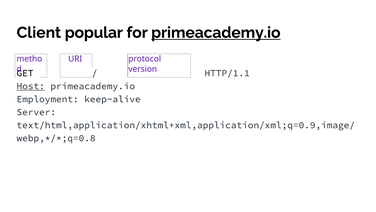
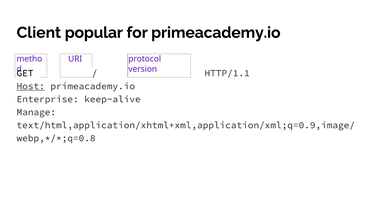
primeacademy.io at (216, 33) underline: present -> none
Employment: Employment -> Enterprise
Server: Server -> Manage
